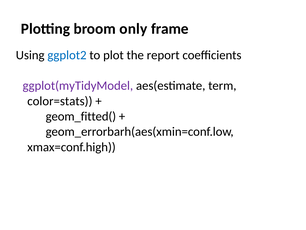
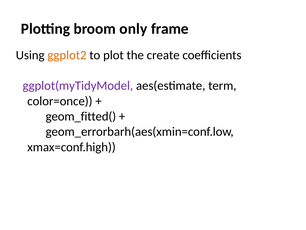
ggplot2 colour: blue -> orange
report: report -> create
color=stats: color=stats -> color=once
